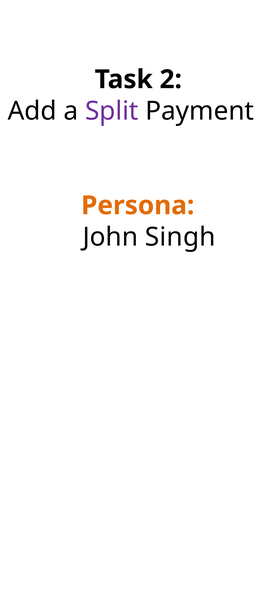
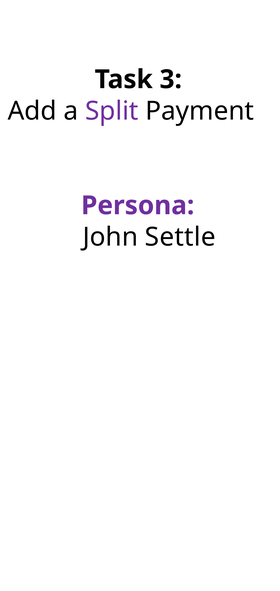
2: 2 -> 3
Persona colour: orange -> purple
Singh: Singh -> Settle
